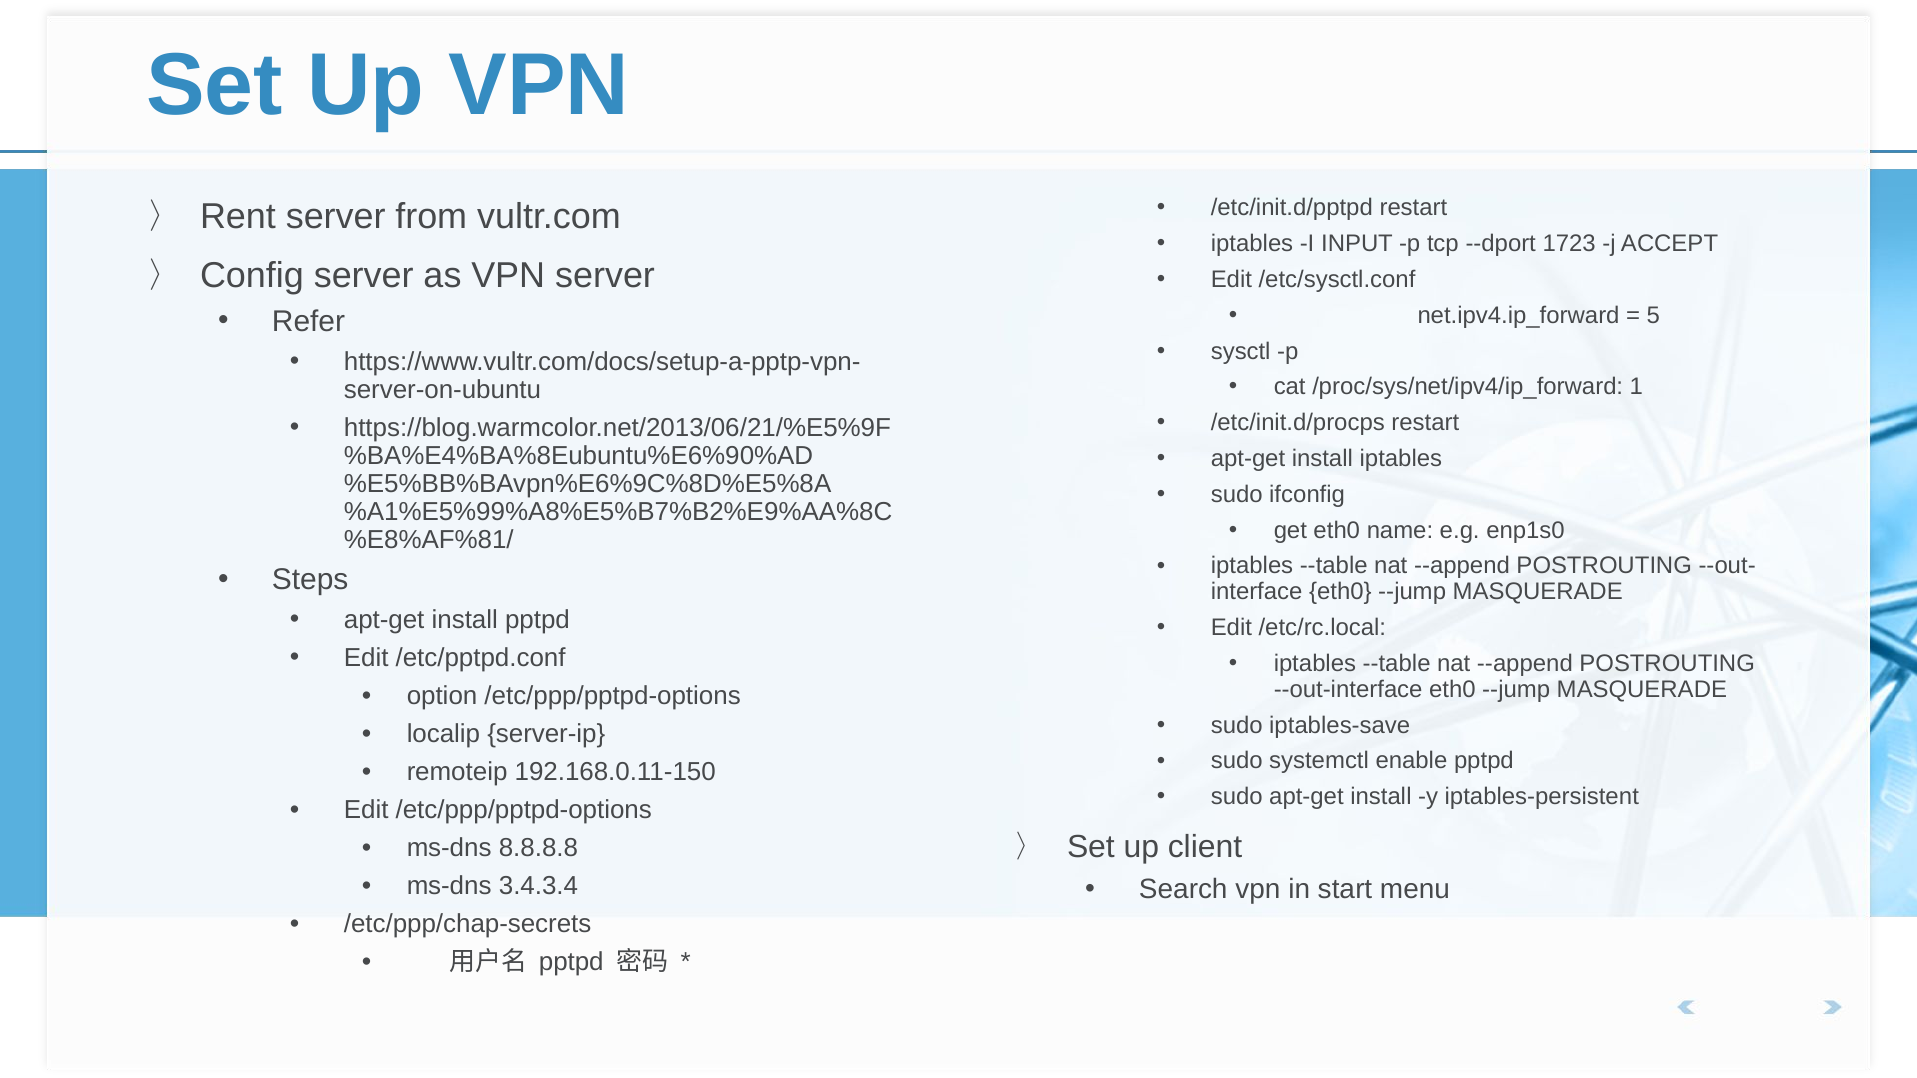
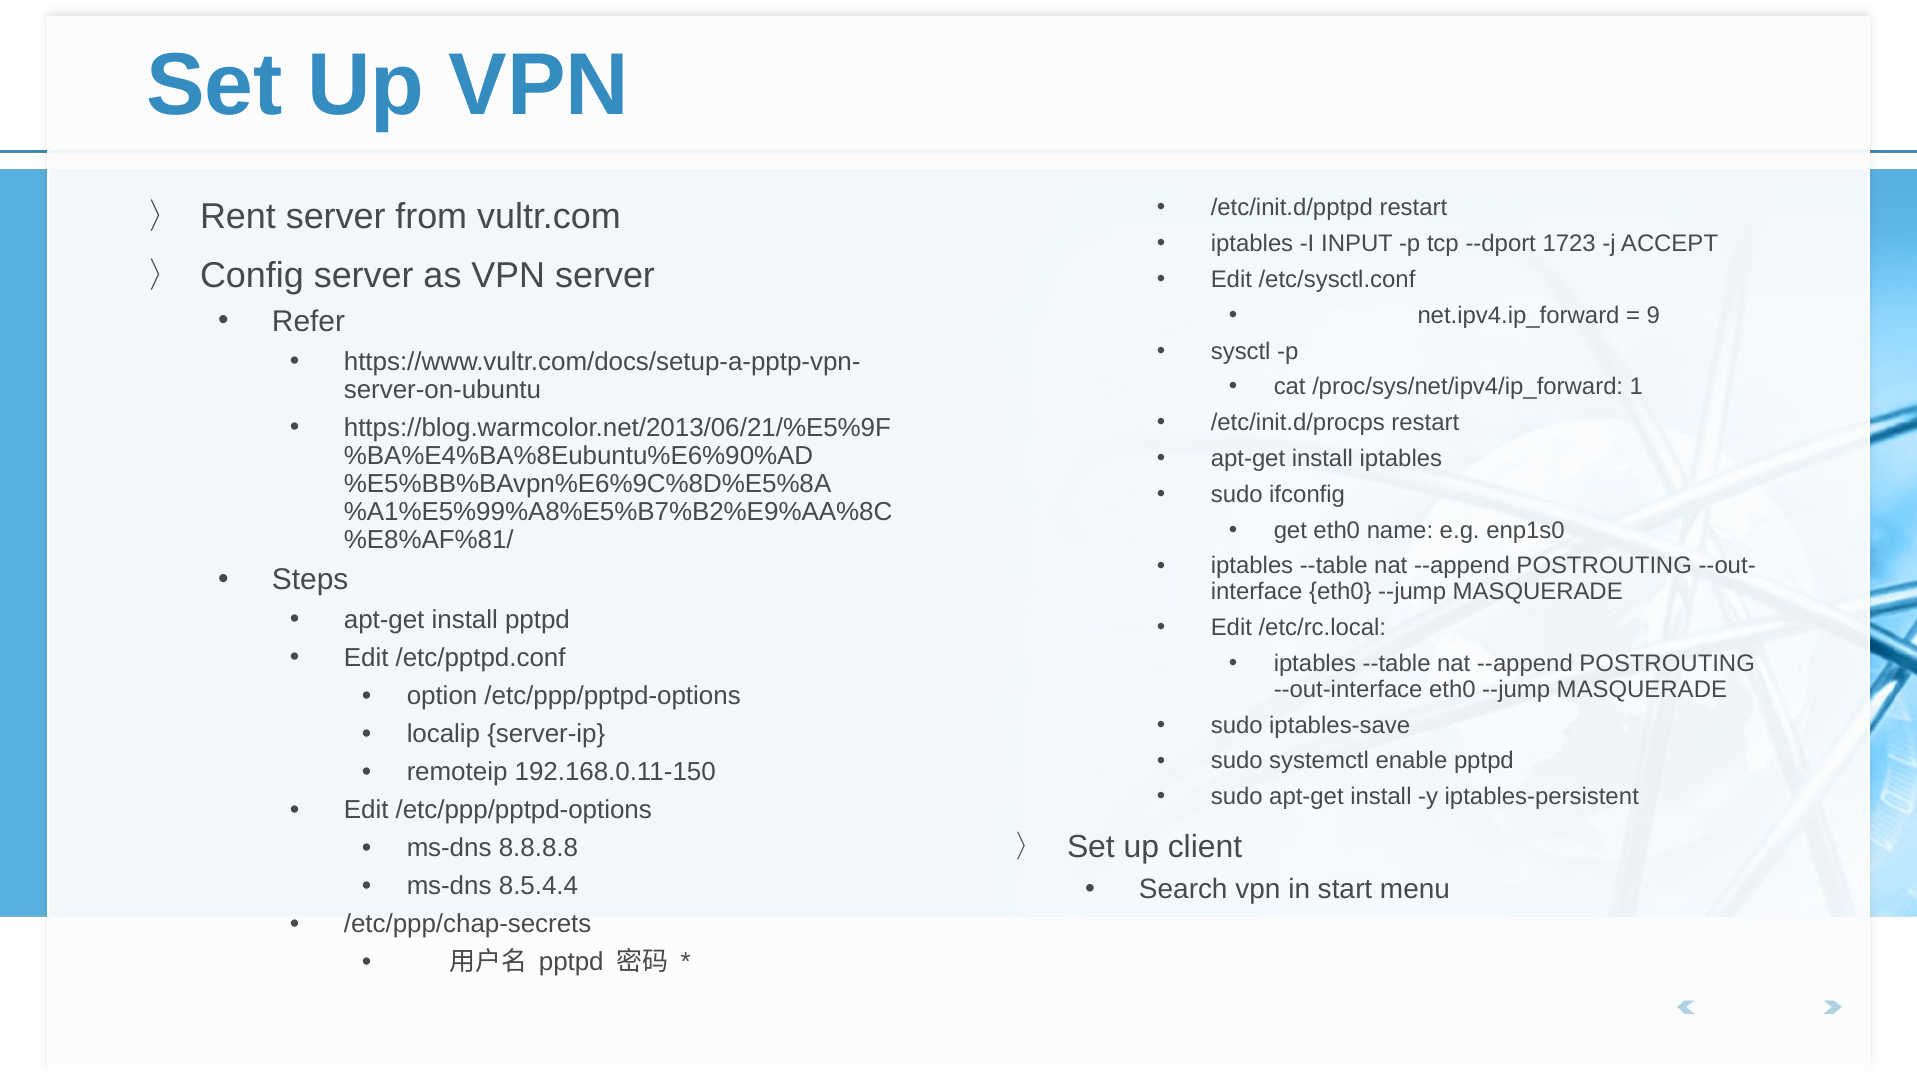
5: 5 -> 9
3.4.3.4: 3.4.3.4 -> 8.5.4.4
